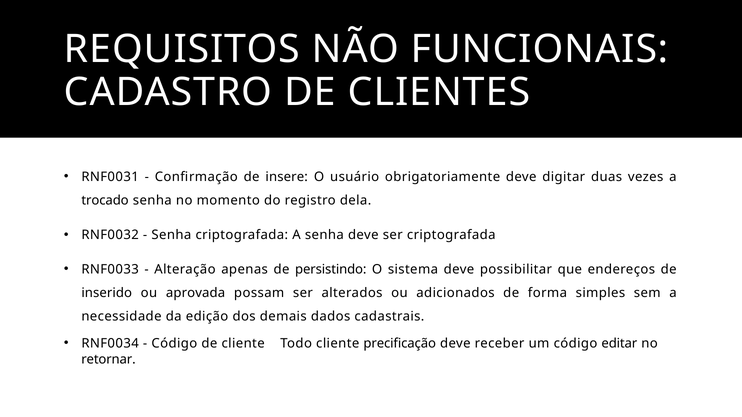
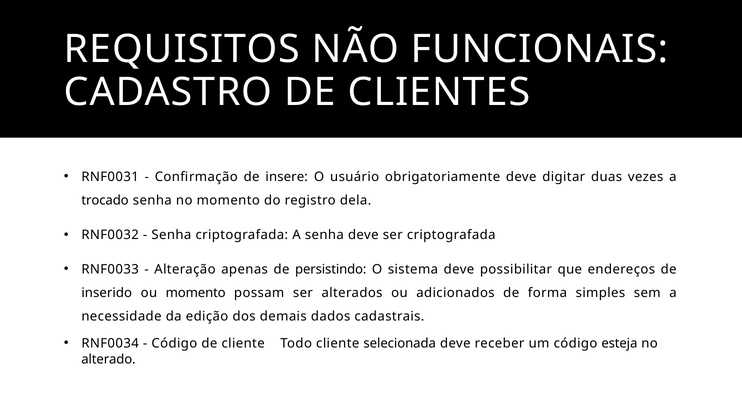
ou aprovada: aprovada -> momento
precificação: precificação -> selecionada
editar: editar -> esteja
retornar: retornar -> alterado
